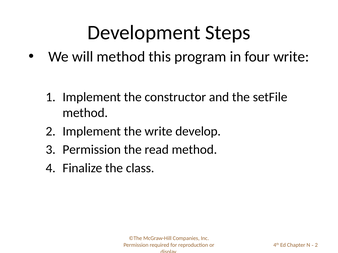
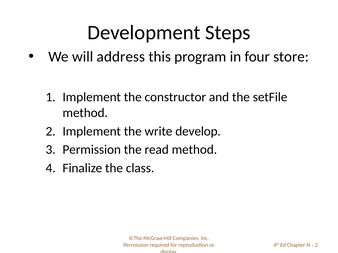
will method: method -> address
four write: write -> store
